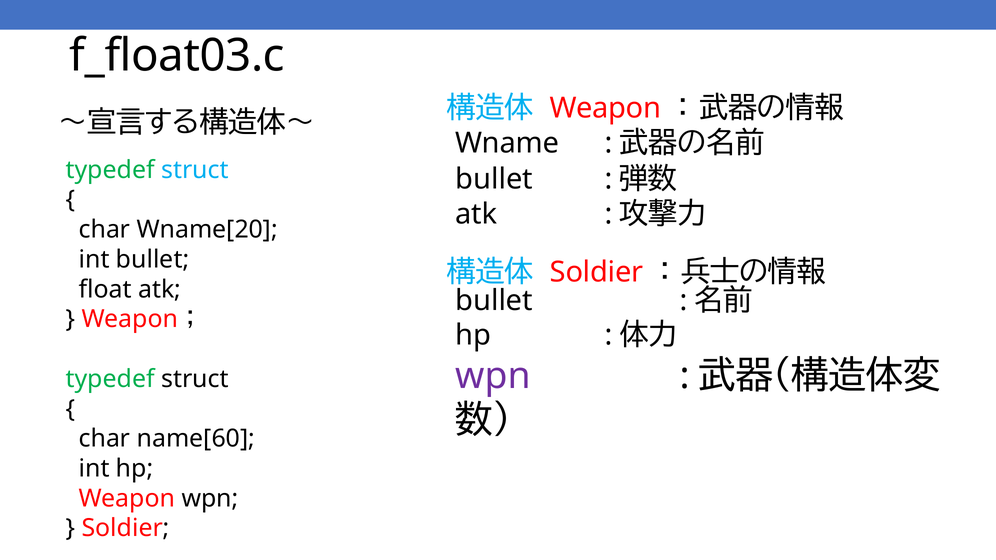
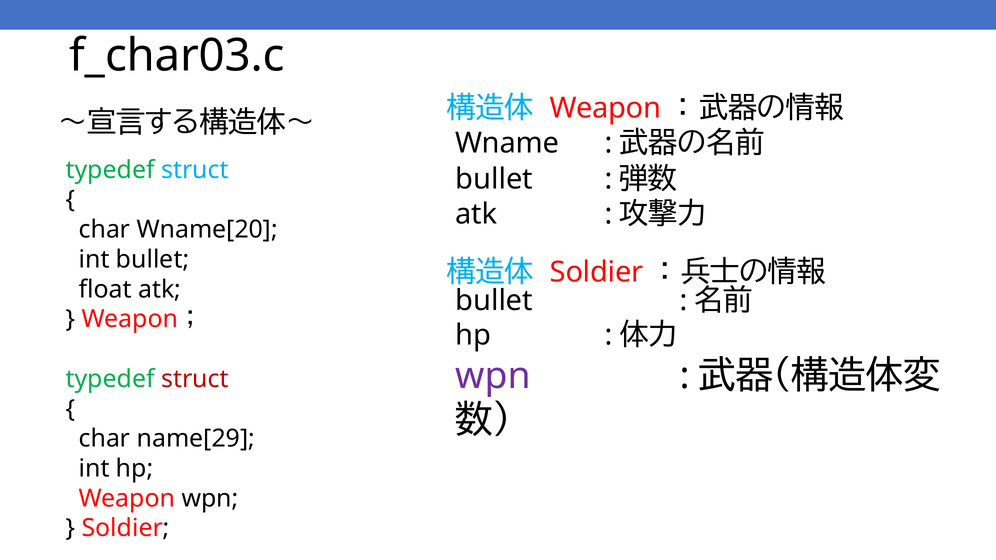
f_float03.c: f_float03.c -> f_char03.c
struct at (195, 379) colour: black -> red
name[60: name[60 -> name[29
